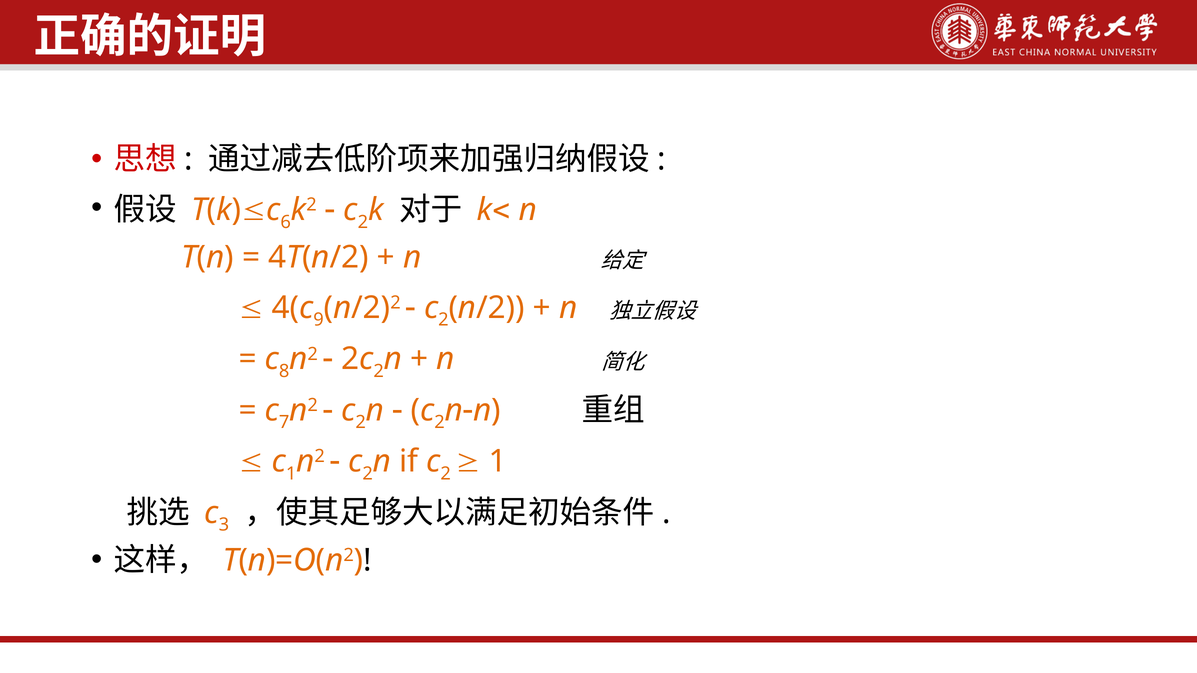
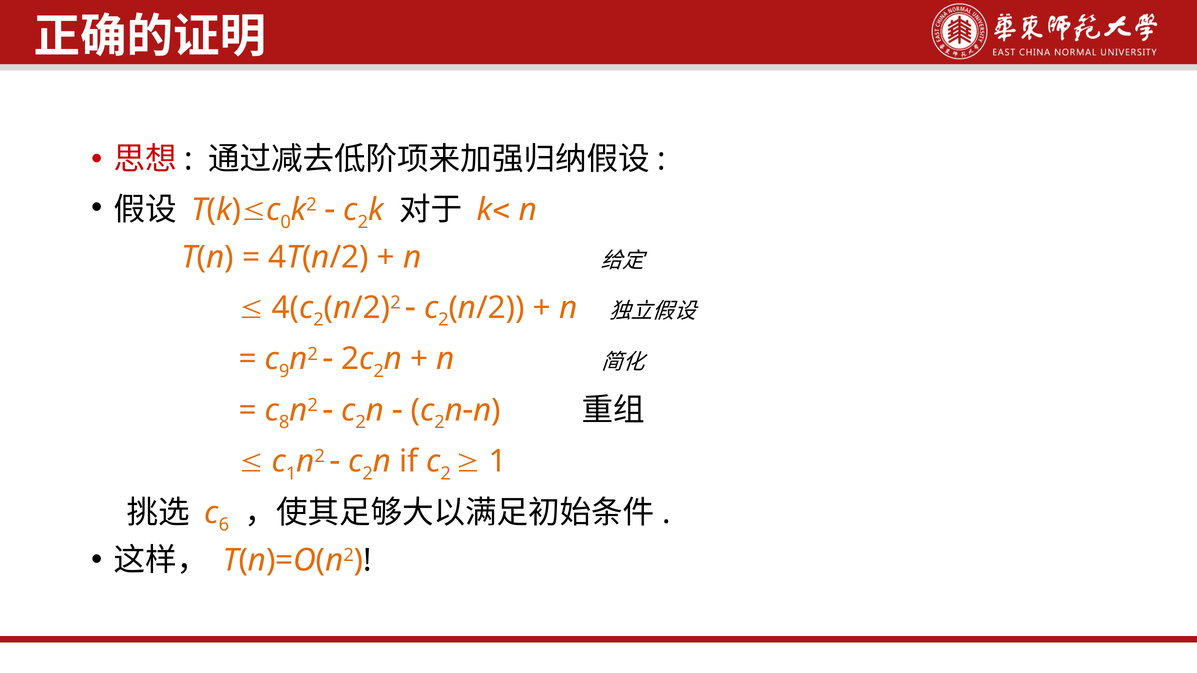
6: 6 -> 0
9 at (319, 320): 9 -> 2
8: 8 -> 9
7: 7 -> 8
3: 3 -> 6
